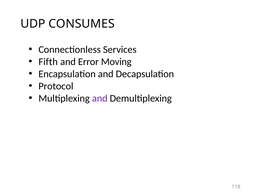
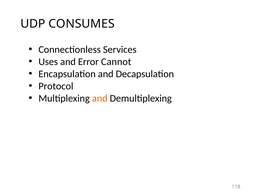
Fifth: Fifth -> Uses
Moving: Moving -> Cannot
and at (100, 98) colour: purple -> orange
